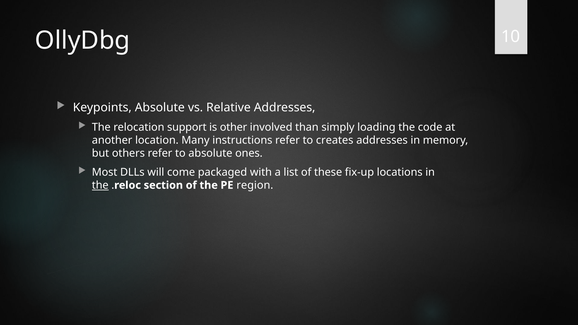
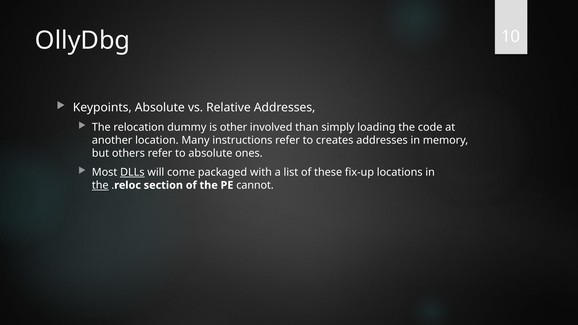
support: support -> dummy
DLLs underline: none -> present
region: region -> cannot
